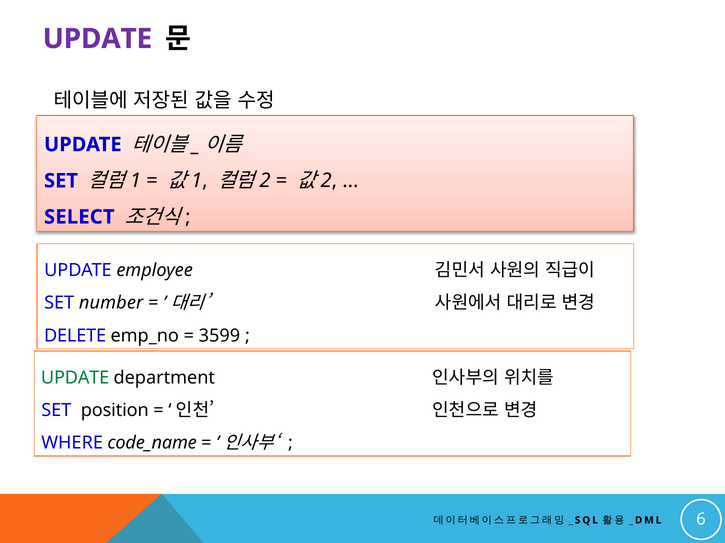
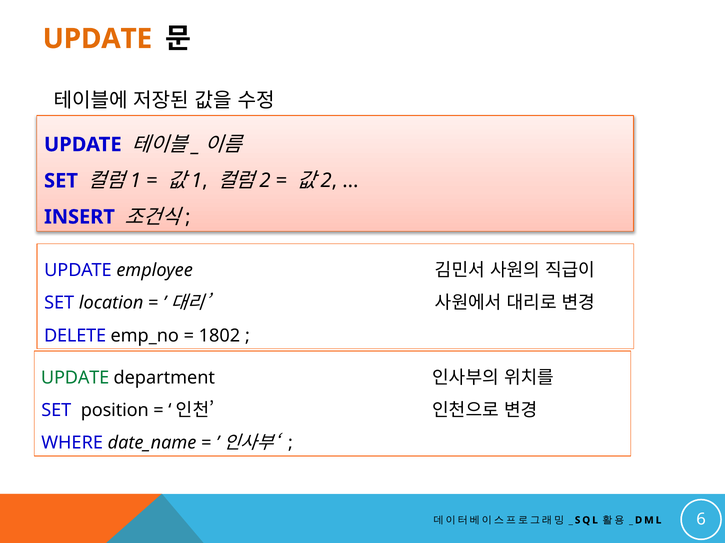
UPDATE at (97, 39) colour: purple -> orange
SELECT: SELECT -> INSERT
number: number -> location
3599: 3599 -> 1802
code_name: code_name -> date_name
